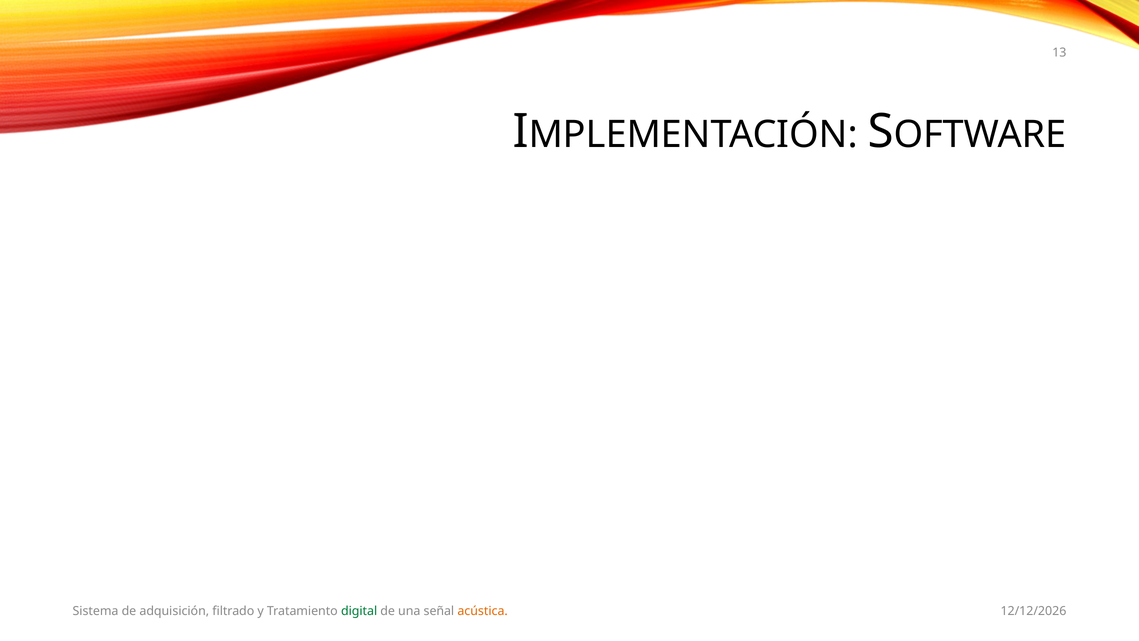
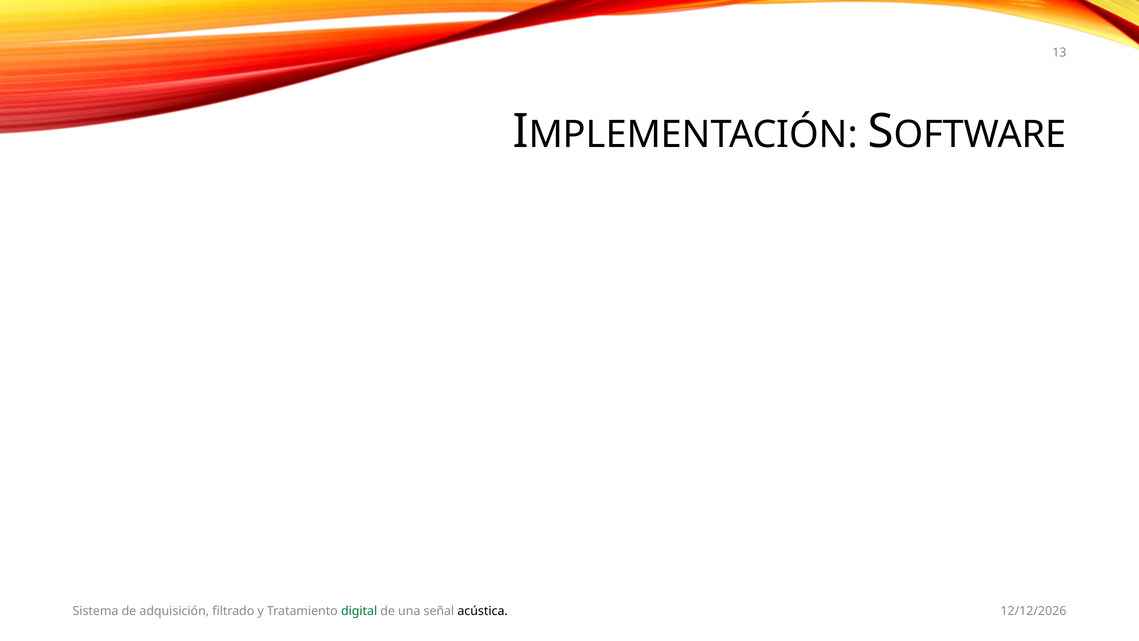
acústica colour: orange -> black
